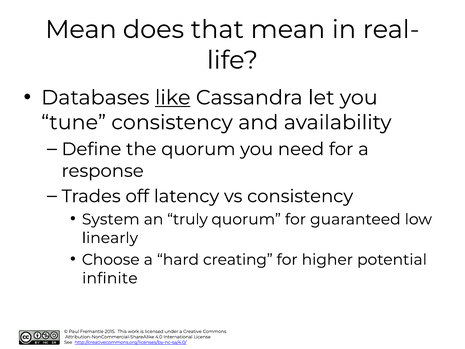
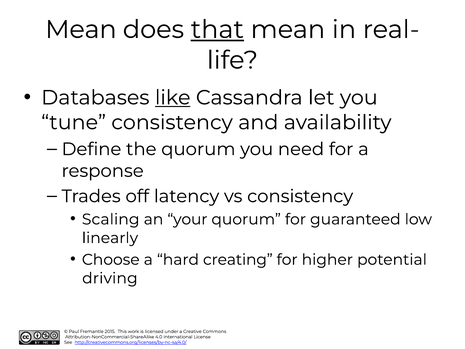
that underline: none -> present
System: System -> Scaling
truly: truly -> your
infinite: infinite -> driving
